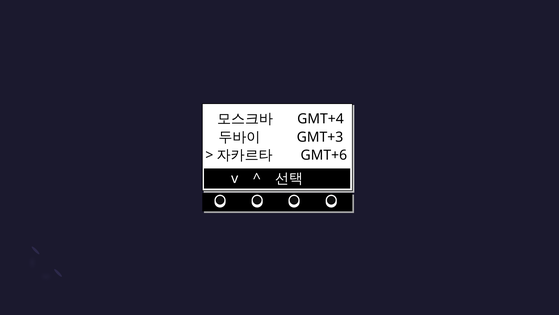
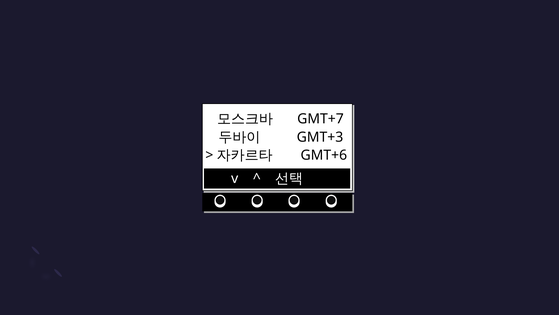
GMT+4: GMT+4 -> GMT+7
